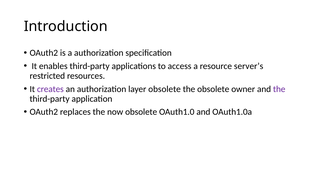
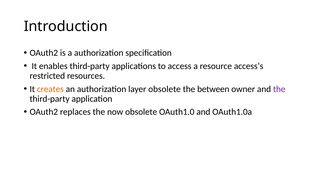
server’s: server’s -> access’s
creates colour: purple -> orange
the obsolete: obsolete -> between
